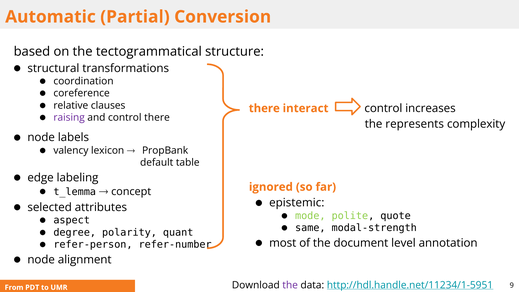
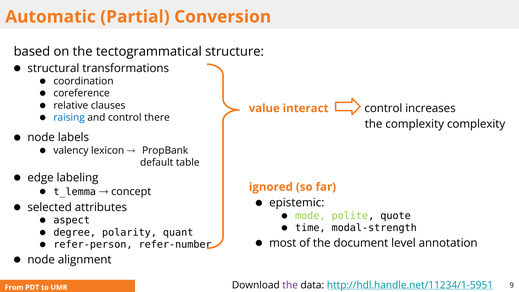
there at (264, 108): there -> value
raising colour: purple -> blue
the represents: represents -> complexity
same: same -> time
